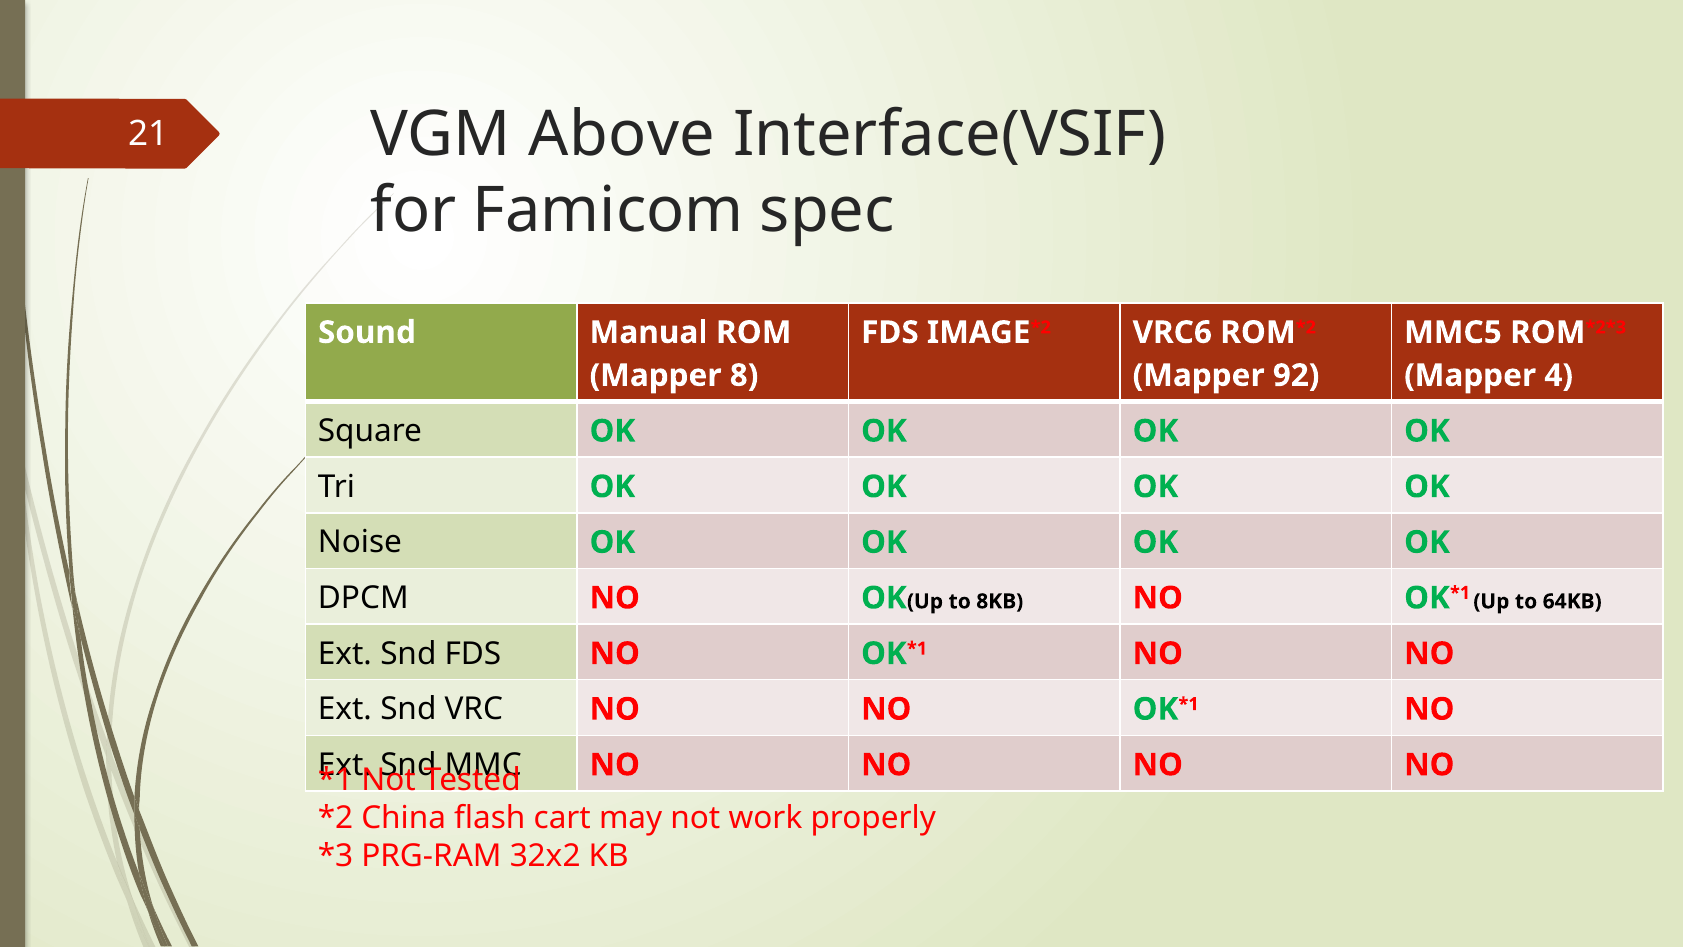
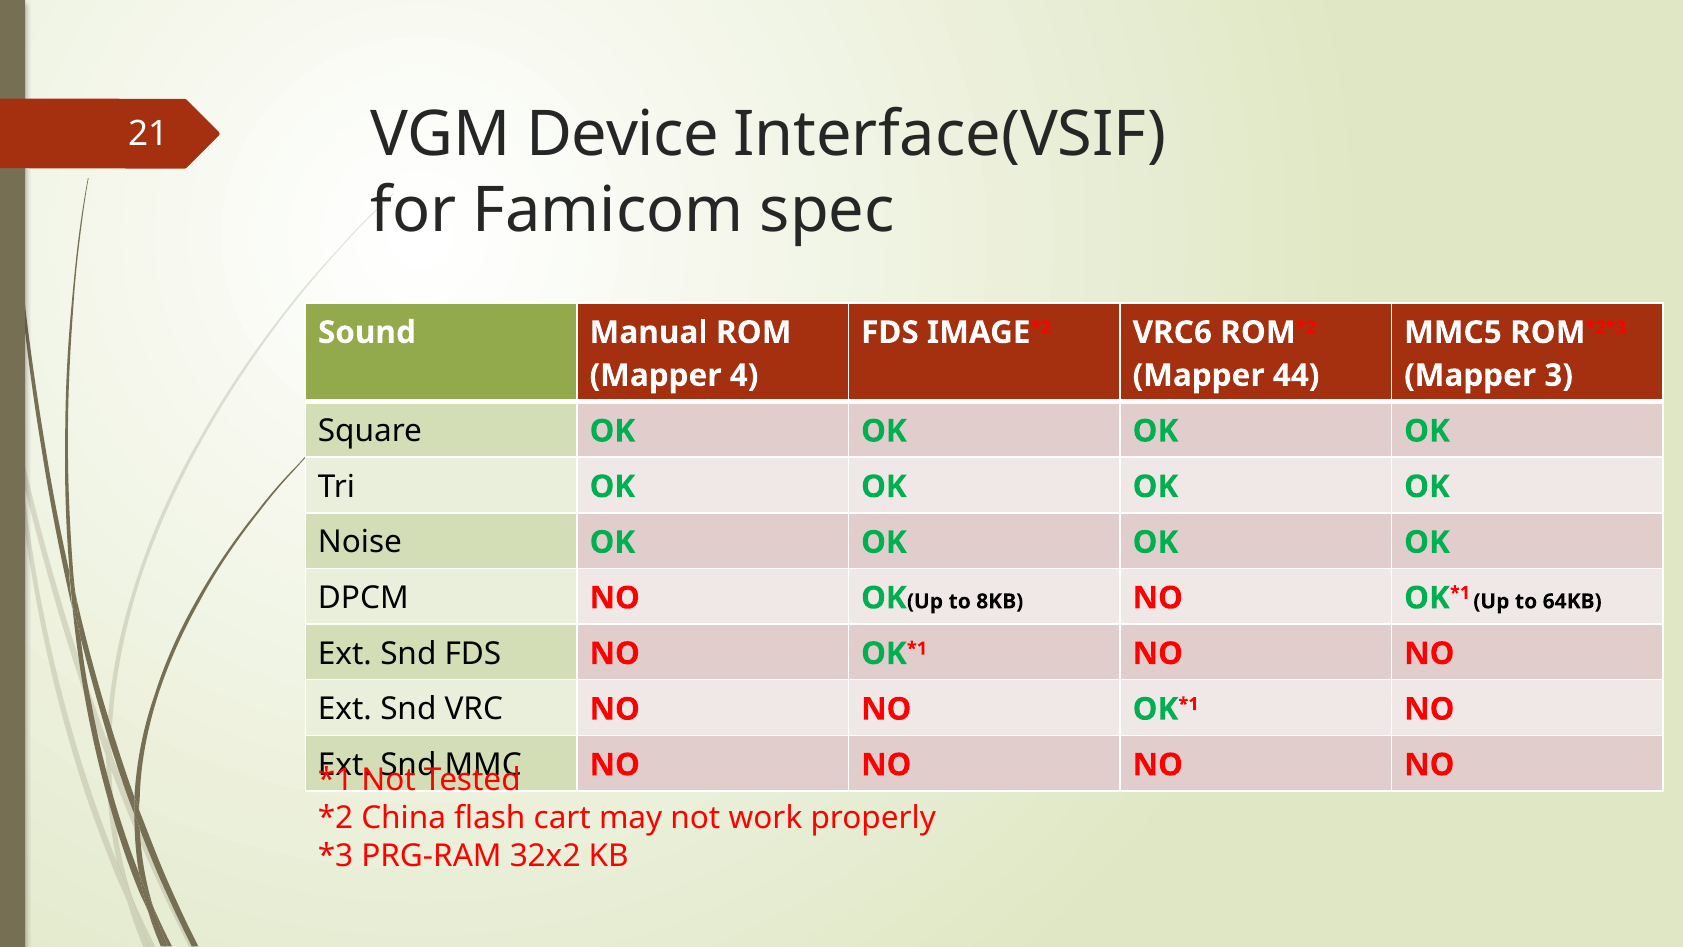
Above: Above -> Device
8: 8 -> 4
92: 92 -> 44
4: 4 -> 3
